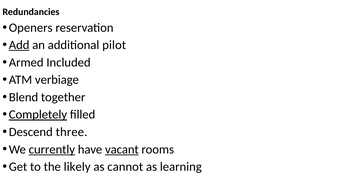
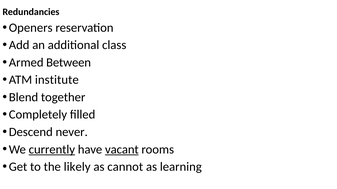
Add underline: present -> none
pilot: pilot -> class
Included: Included -> Between
verbiage: verbiage -> institute
Completely underline: present -> none
three: three -> never
